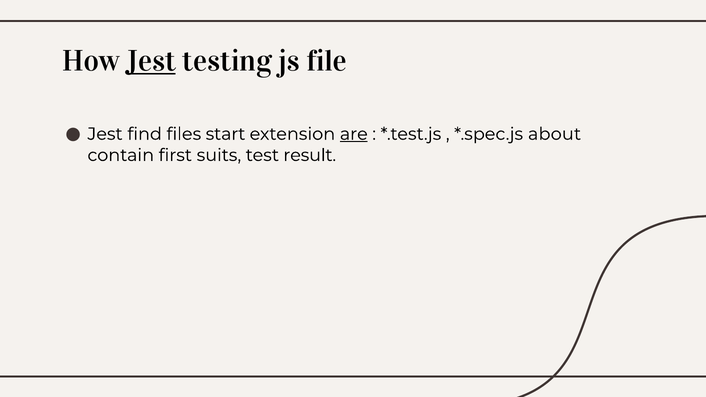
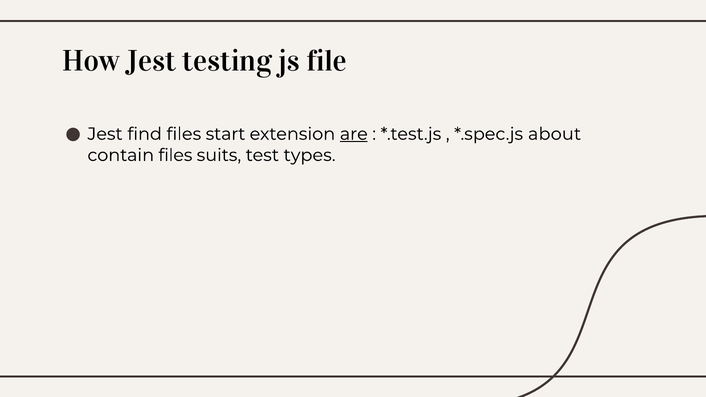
Jest at (151, 61) underline: present -> none
contain first: first -> files
result: result -> types
